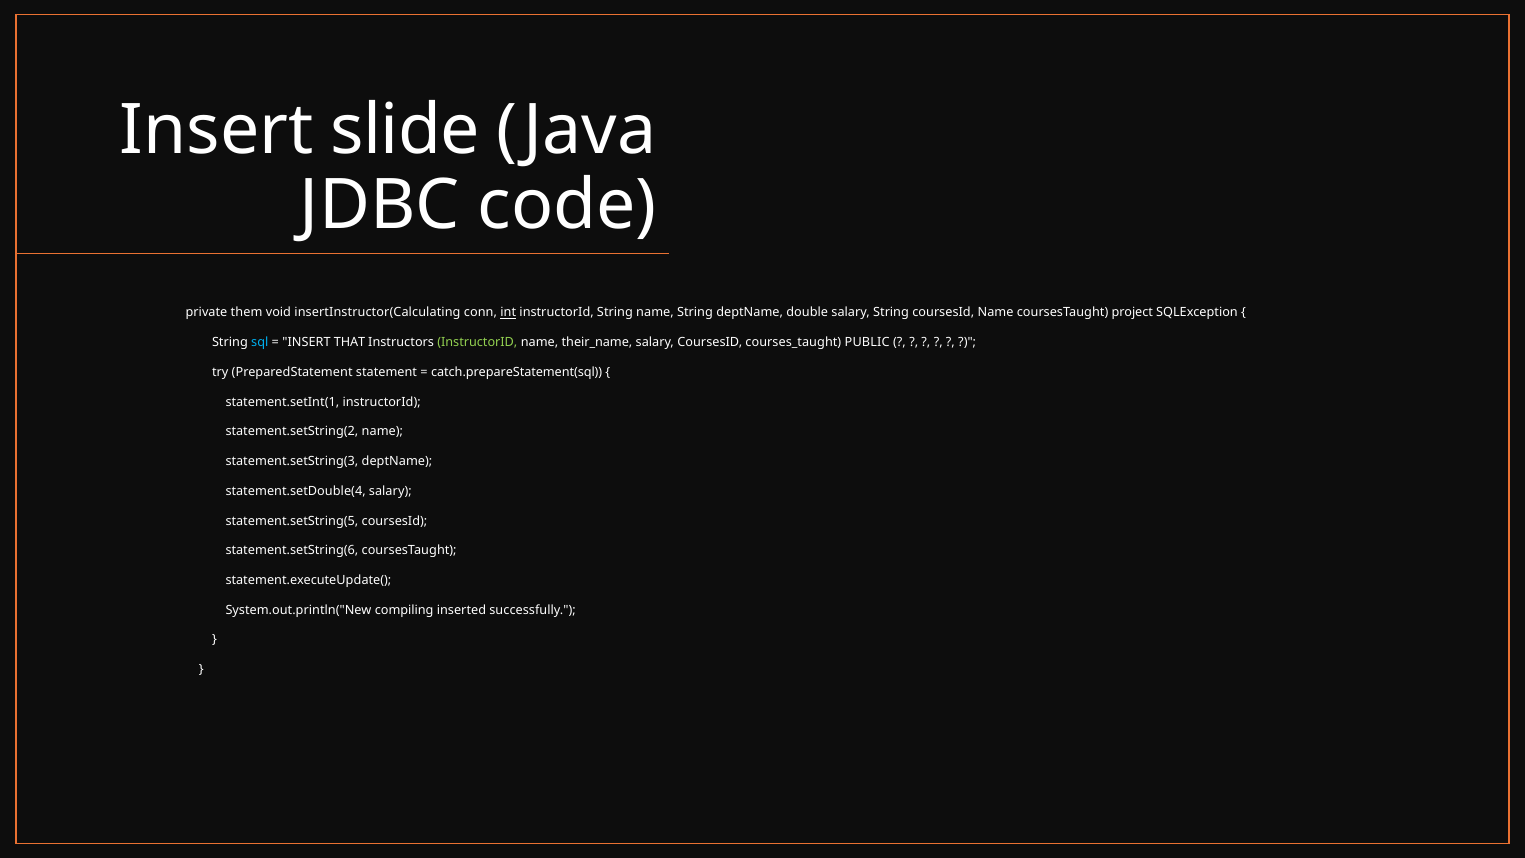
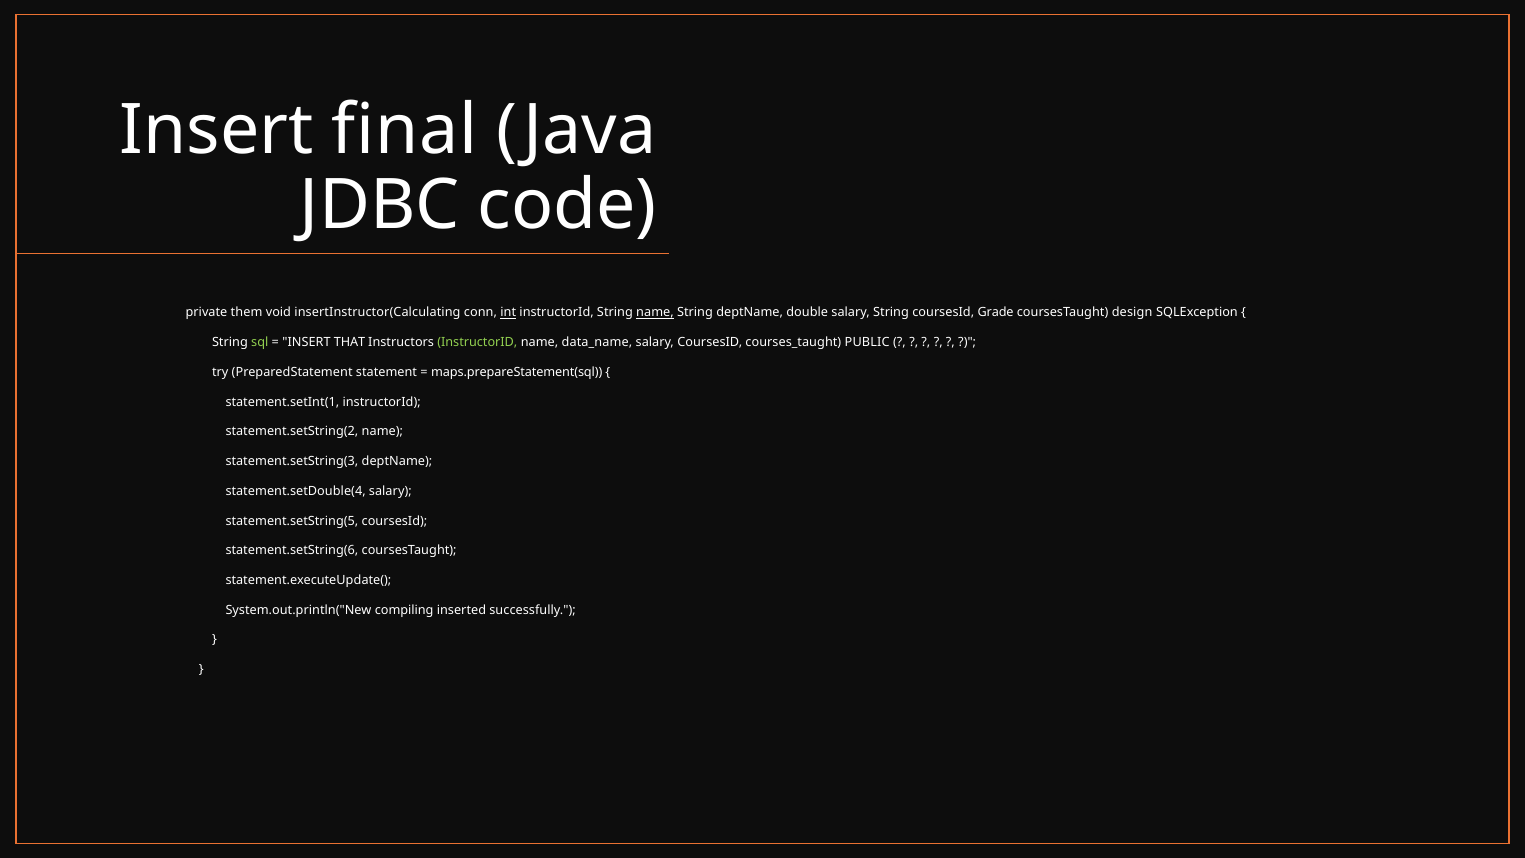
slide: slide -> final
name at (655, 313) underline: none -> present
coursesId Name: Name -> Grade
project: project -> design
sql colour: light blue -> light green
their_name: their_name -> data_name
catch.prepareStatement(sql: catch.prepareStatement(sql -> maps.prepareStatement(sql
